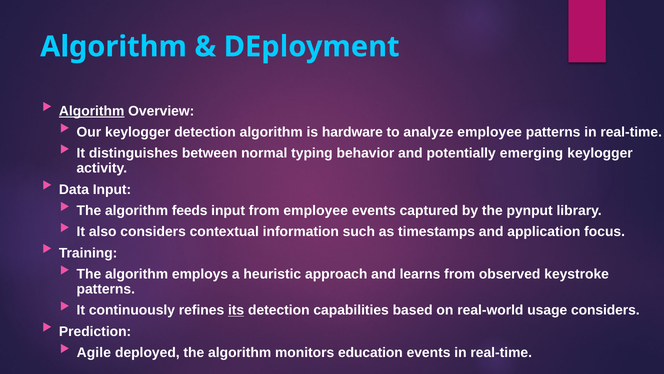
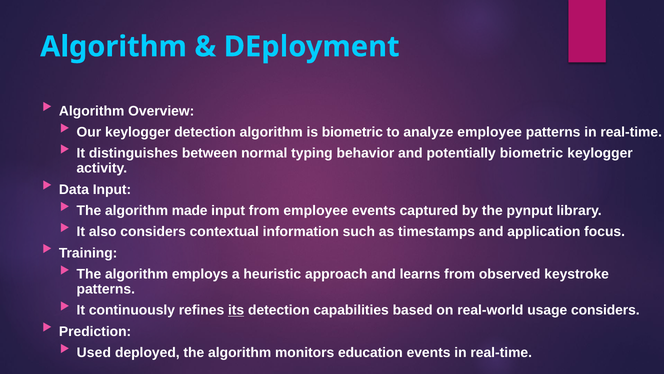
Algorithm at (92, 111) underline: present -> none
is hardware: hardware -> biometric
potentially emerging: emerging -> biometric
feeds: feeds -> made
Agile: Agile -> Used
